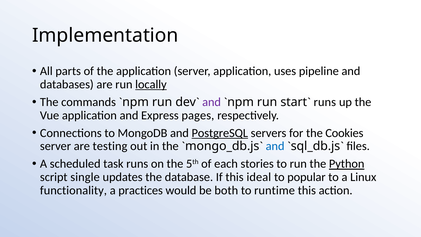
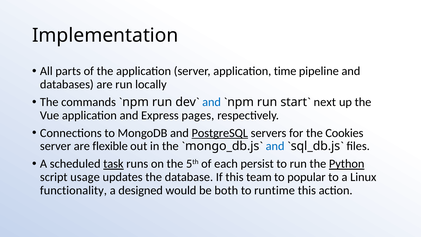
uses: uses -> time
locally underline: present -> none
and at (212, 102) colour: purple -> blue
runs at (325, 102): runs -> next
testing: testing -> flexible
task underline: none -> present
stories: stories -> persist
single: single -> usage
ideal: ideal -> team
practices: practices -> designed
